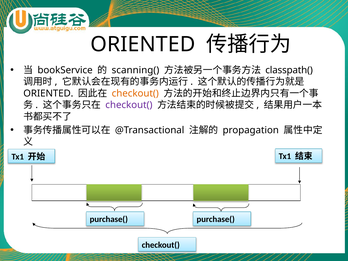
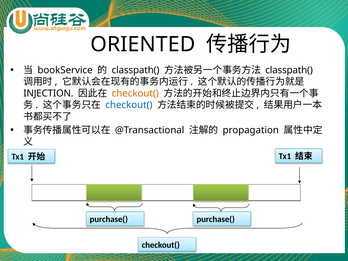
scanning( at (135, 70): scanning( -> classpath(
ORIENTED at (48, 93): ORIENTED -> INJECTION
checkout( at (129, 105) colour: purple -> blue
